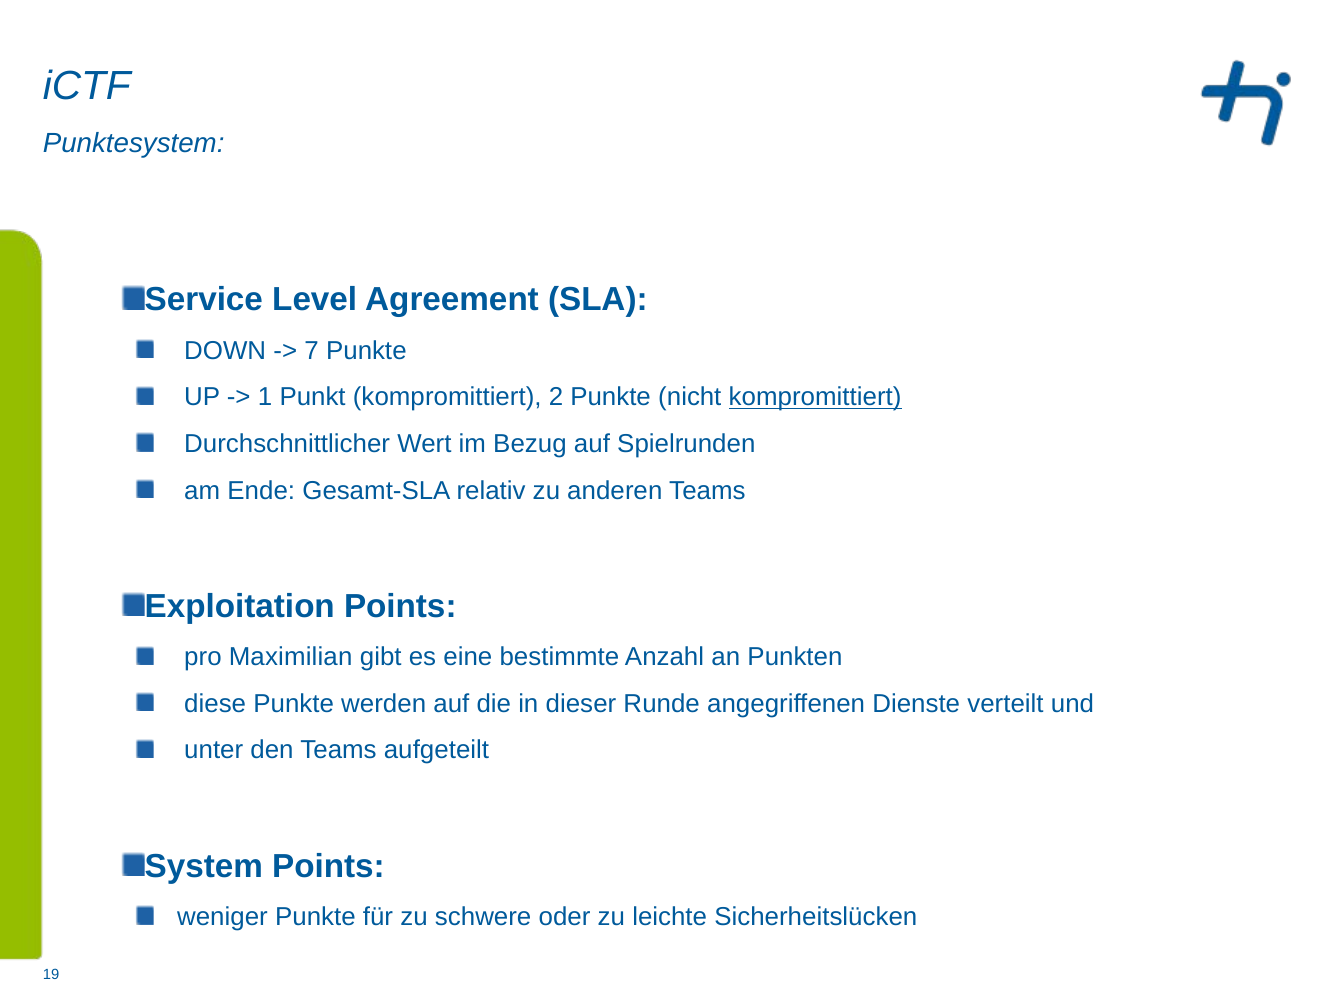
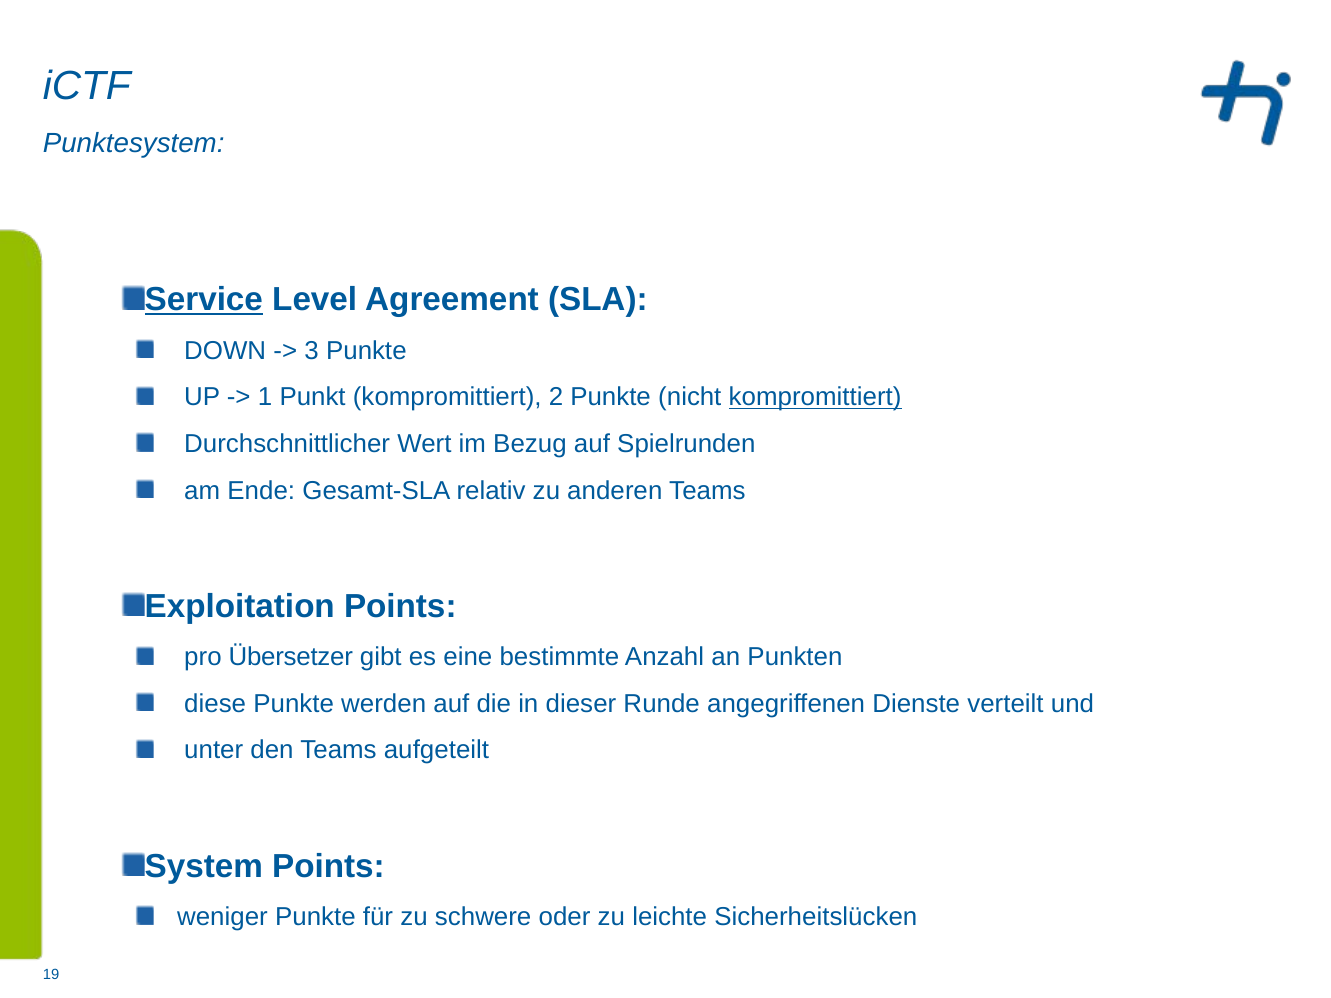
Service underline: none -> present
7: 7 -> 3
Maximilian: Maximilian -> Übersetzer
